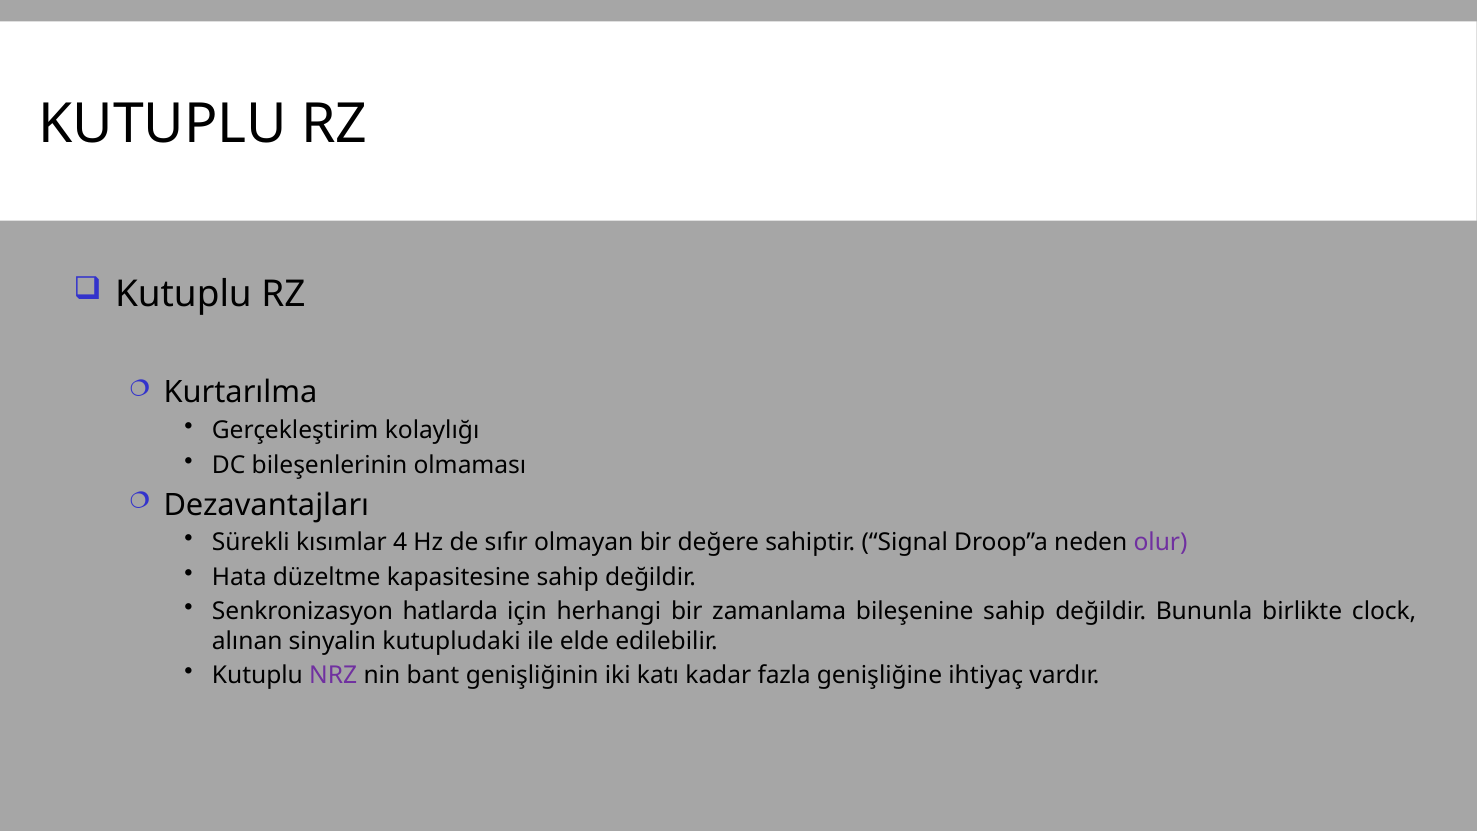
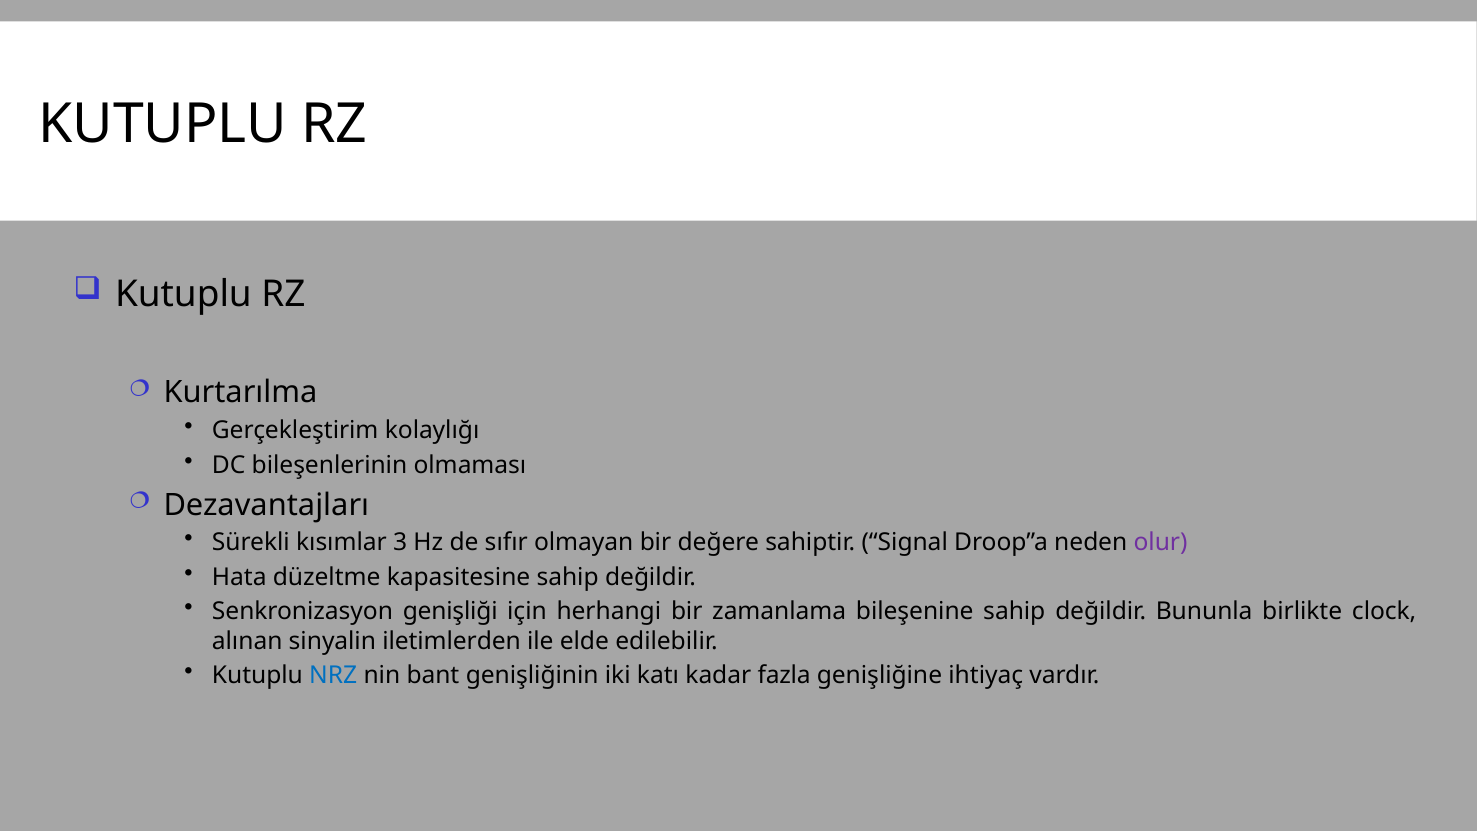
4: 4 -> 3
hatlarda: hatlarda -> genişliği
kutupludaki: kutupludaki -> iletimlerden
NRZ colour: purple -> blue
